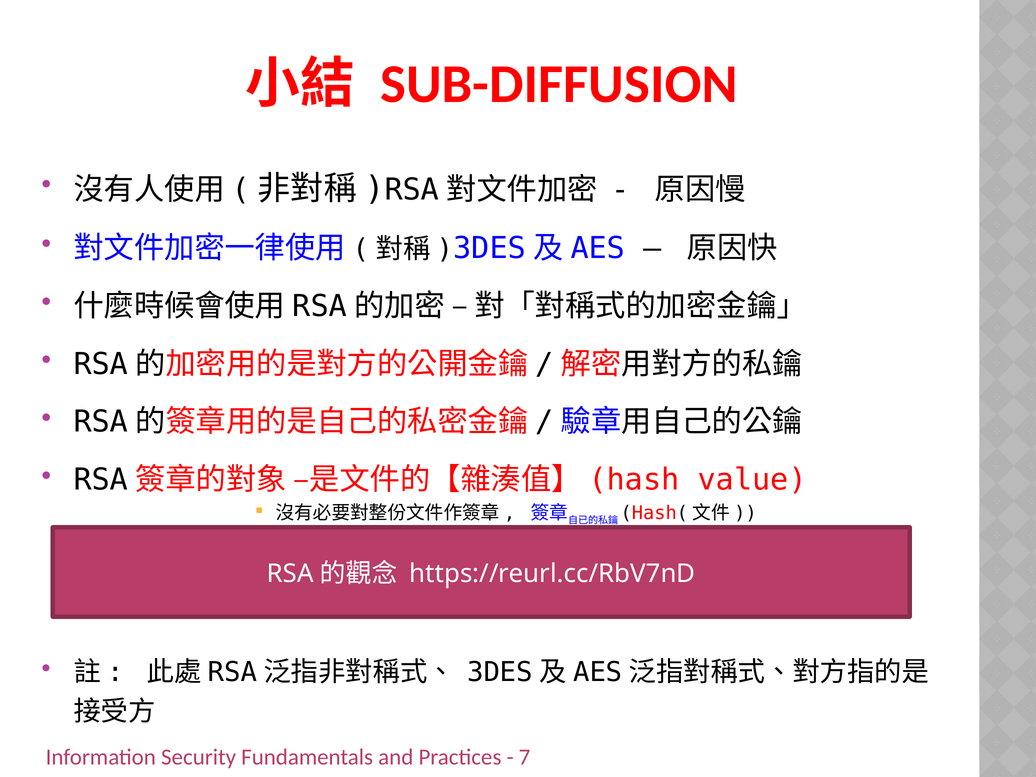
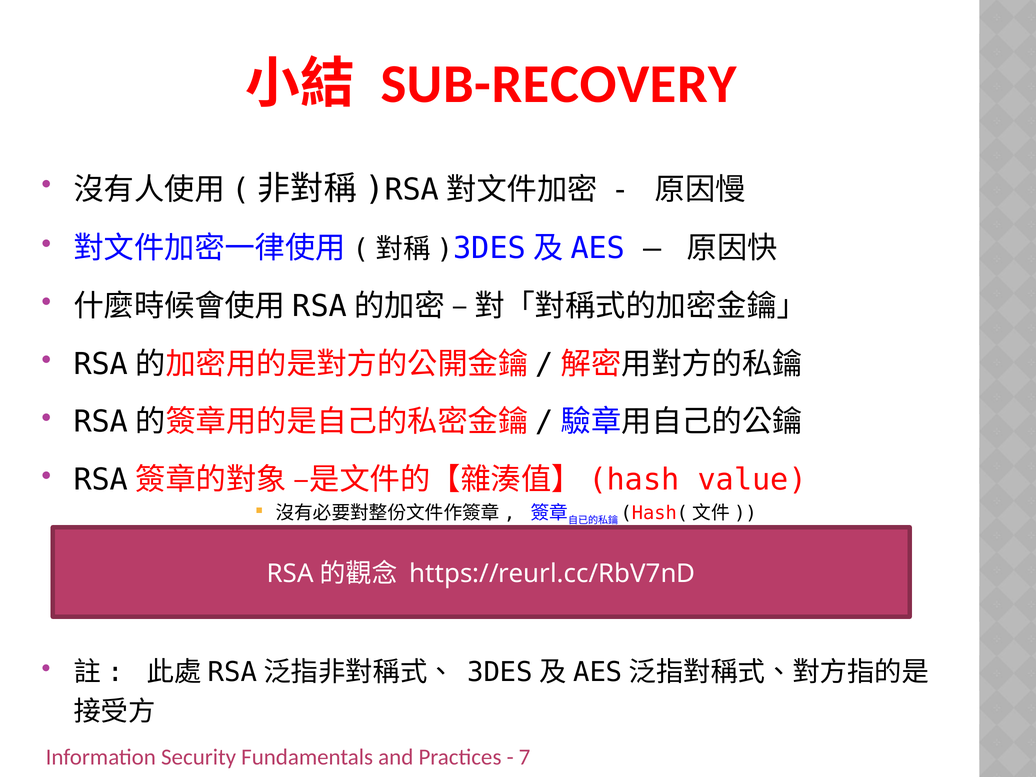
SUB-DIFFUSION: SUB-DIFFUSION -> SUB-RECOVERY
